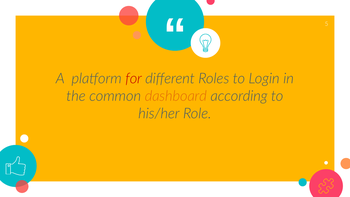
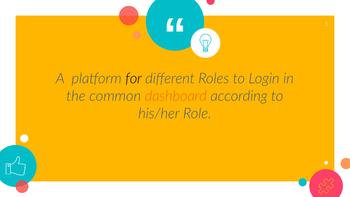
for colour: red -> black
